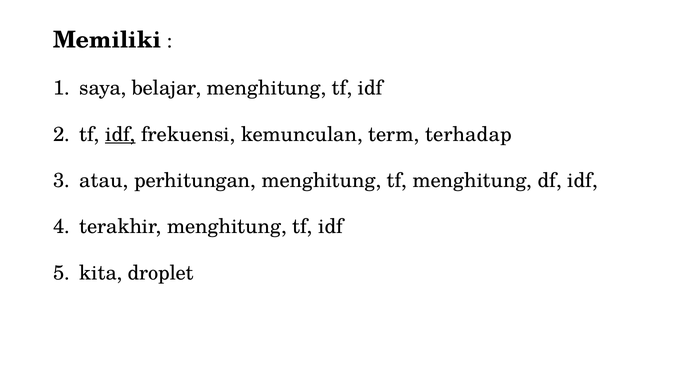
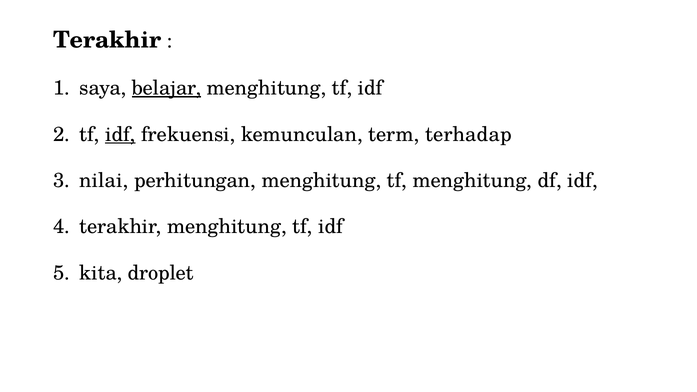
Memiliki at (107, 40): Memiliki -> Terakhir
belajar underline: none -> present
atau: atau -> nilai
